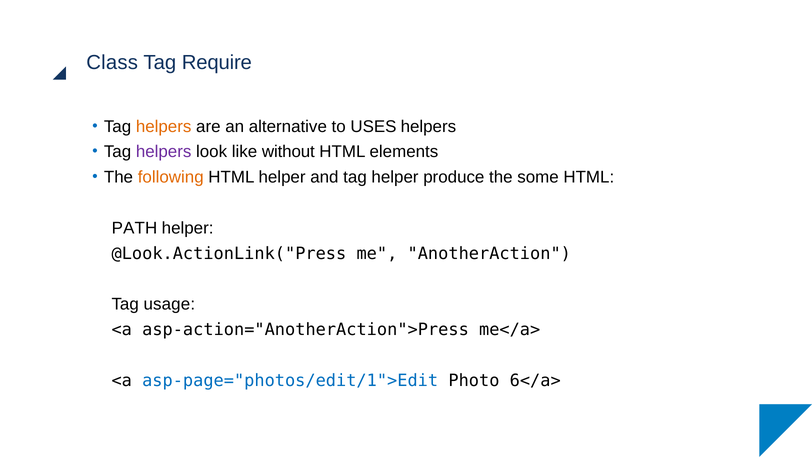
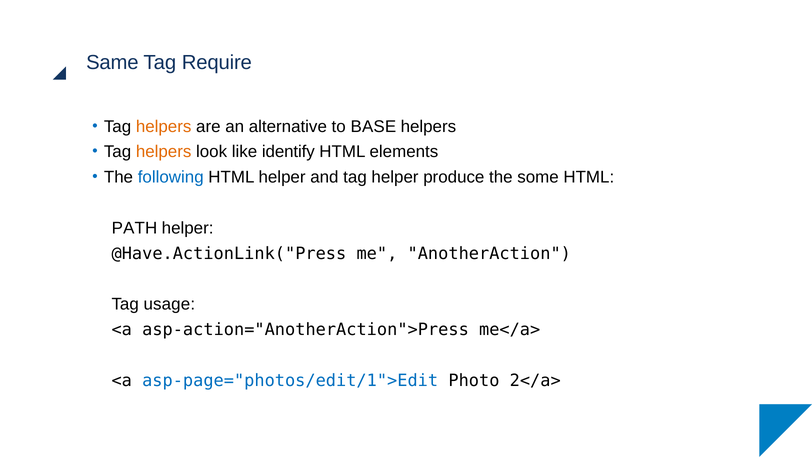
Class: Class -> Same
USES: USES -> BASE
helpers at (164, 152) colour: purple -> orange
without: without -> identify
following colour: orange -> blue
@Look.ActionLink("Press: @Look.ActionLink("Press -> @Have.ActionLink("Press
6</a>: 6</a> -> 2</a>
